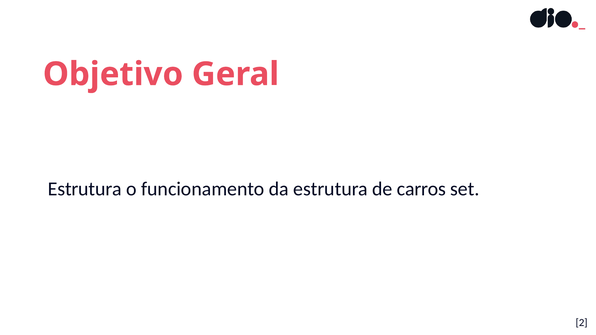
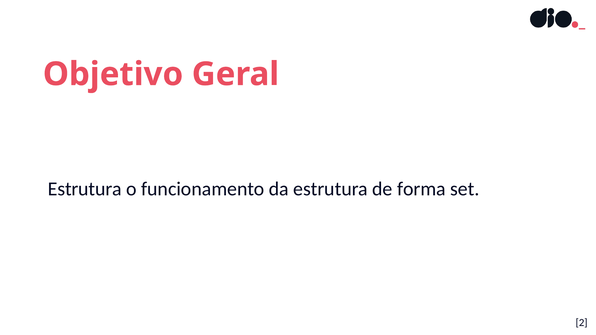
carros: carros -> forma
